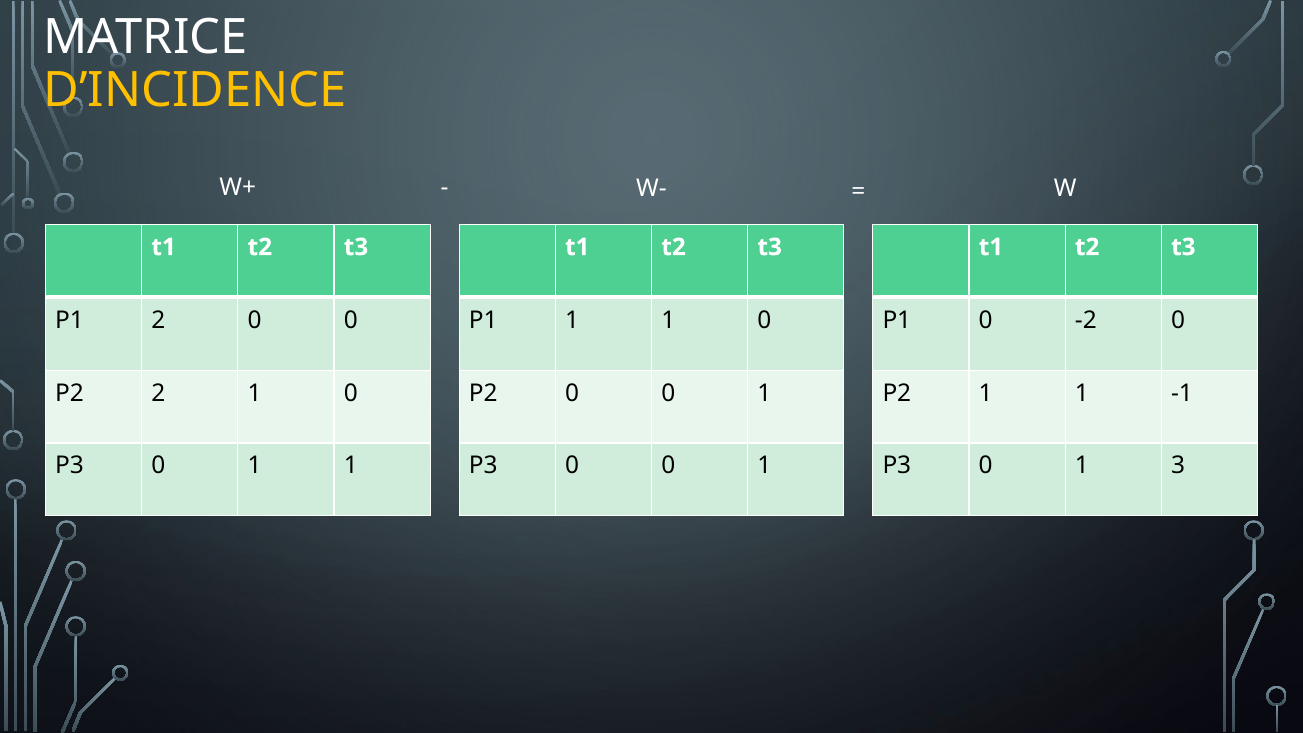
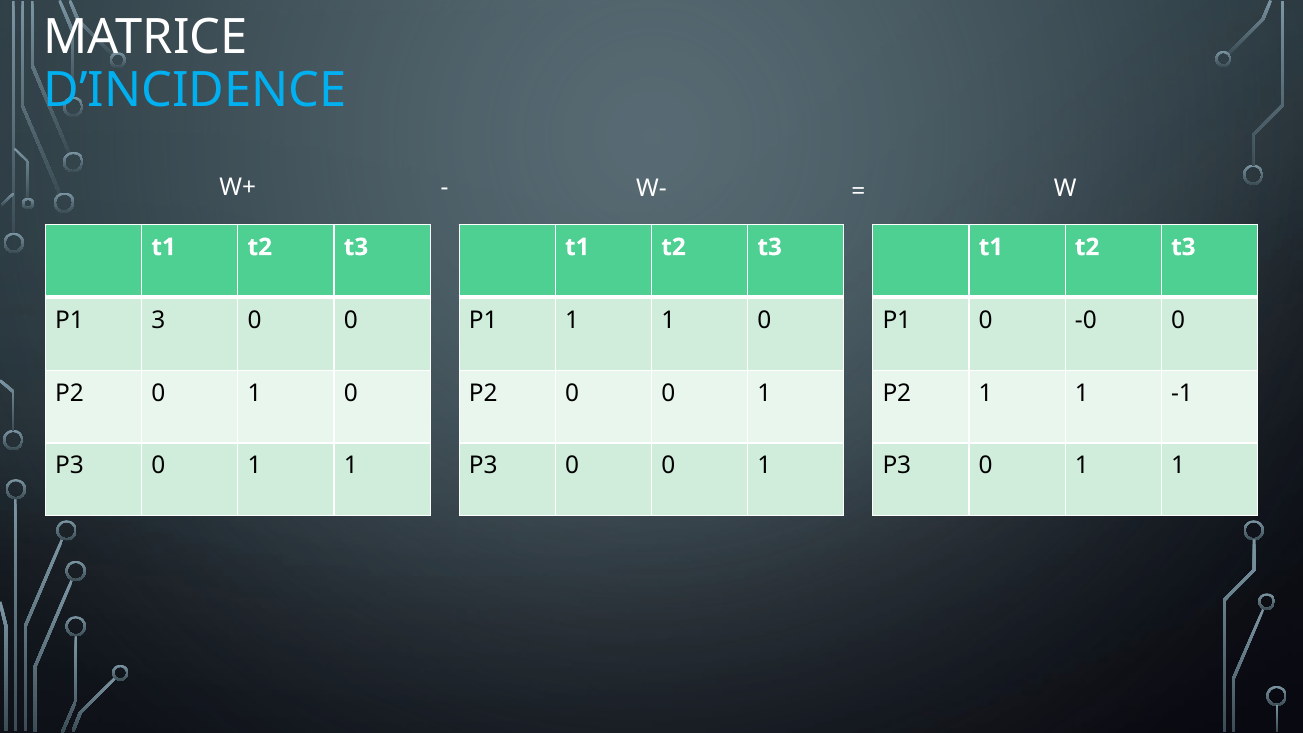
D’INCIDENCE colour: yellow -> light blue
P1 2: 2 -> 3
-2: -2 -> -0
2 at (158, 393): 2 -> 0
3 at (1178, 466): 3 -> 1
